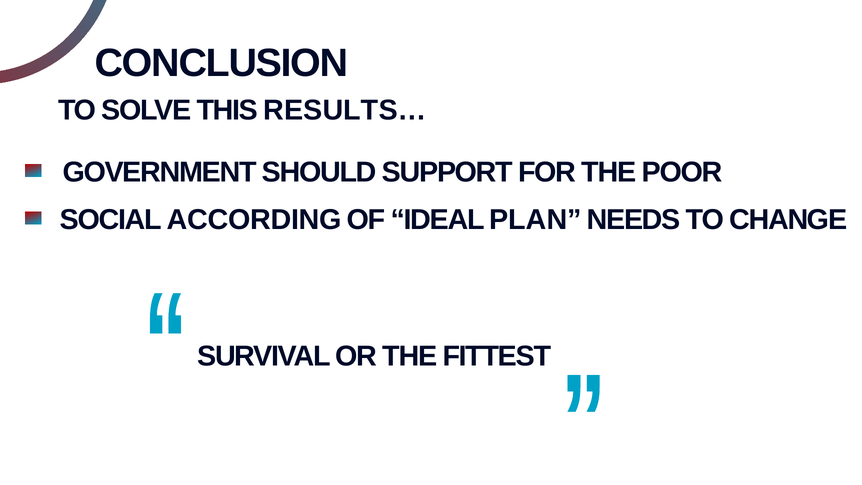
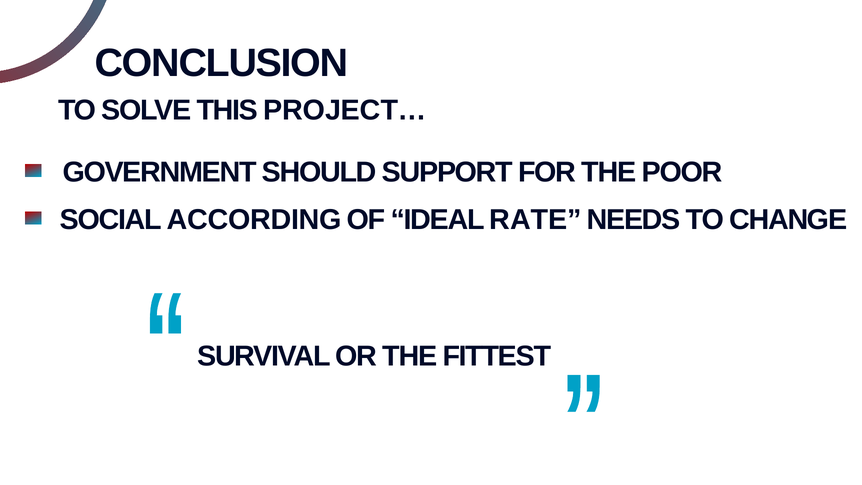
RESULTS…: RESULTS… -> PROJECT…
PLAN: PLAN -> RATE
